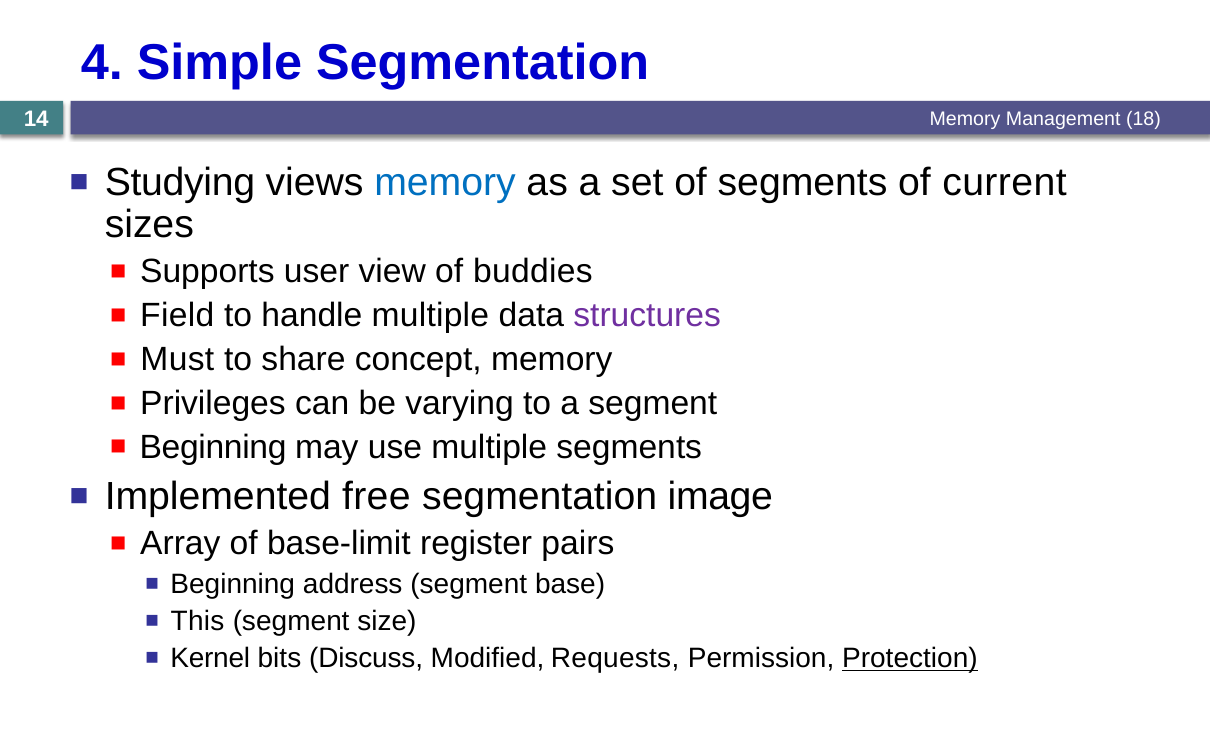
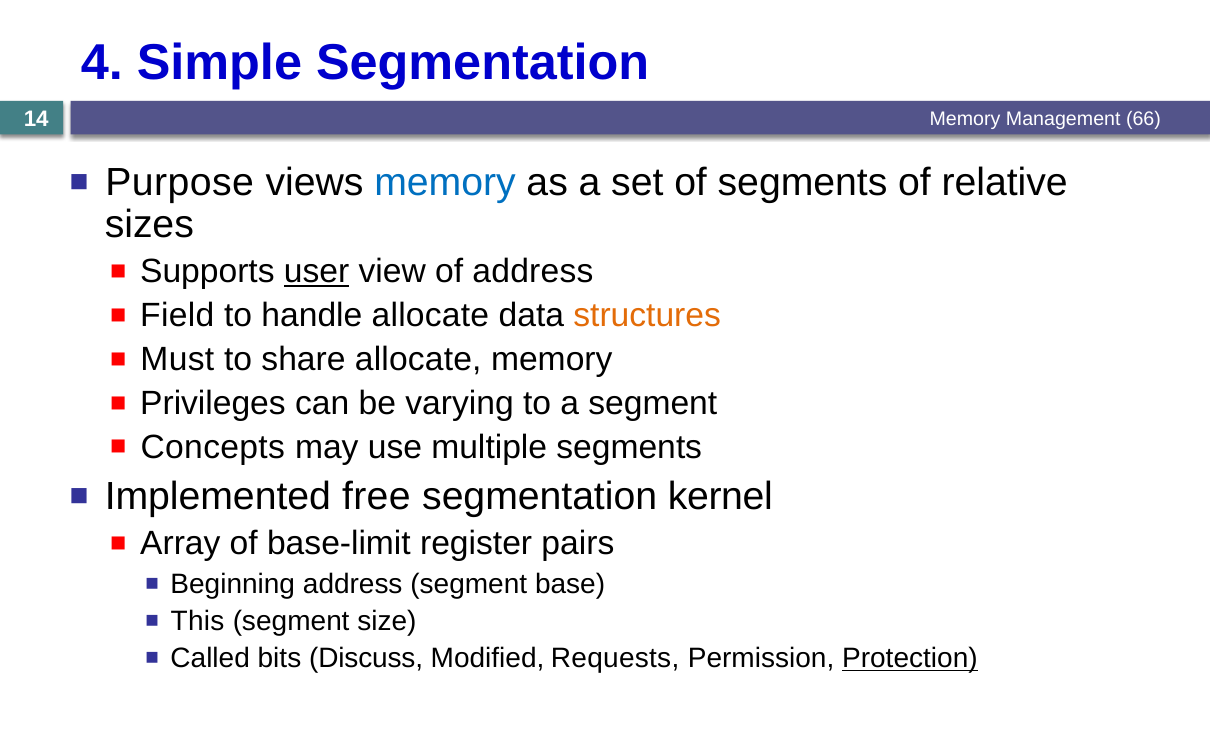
18: 18 -> 66
Studying: Studying -> Purpose
current: current -> relative
user underline: none -> present
of buddies: buddies -> address
handle multiple: multiple -> allocate
structures colour: purple -> orange
share concept: concept -> allocate
Beginning at (213, 448): Beginning -> Concepts
image: image -> kernel
Kernel: Kernel -> Called
